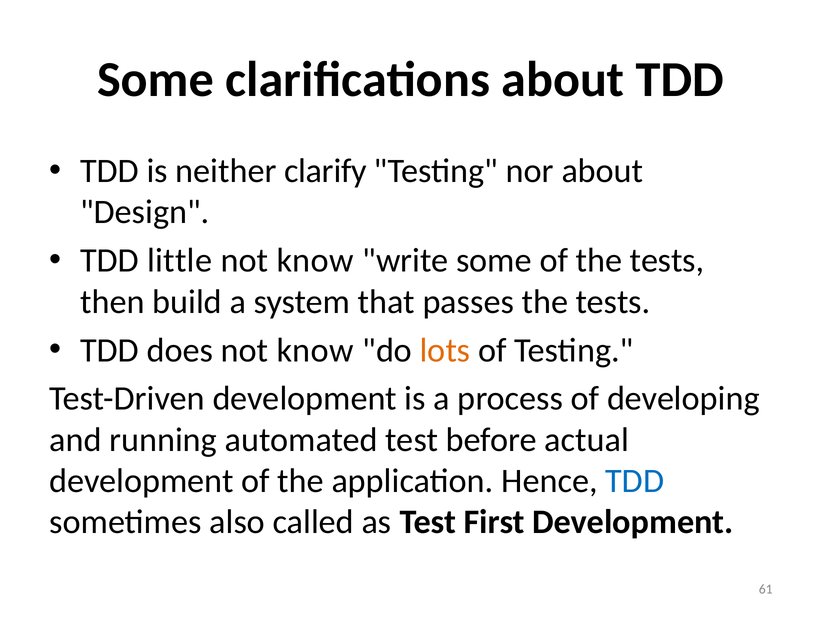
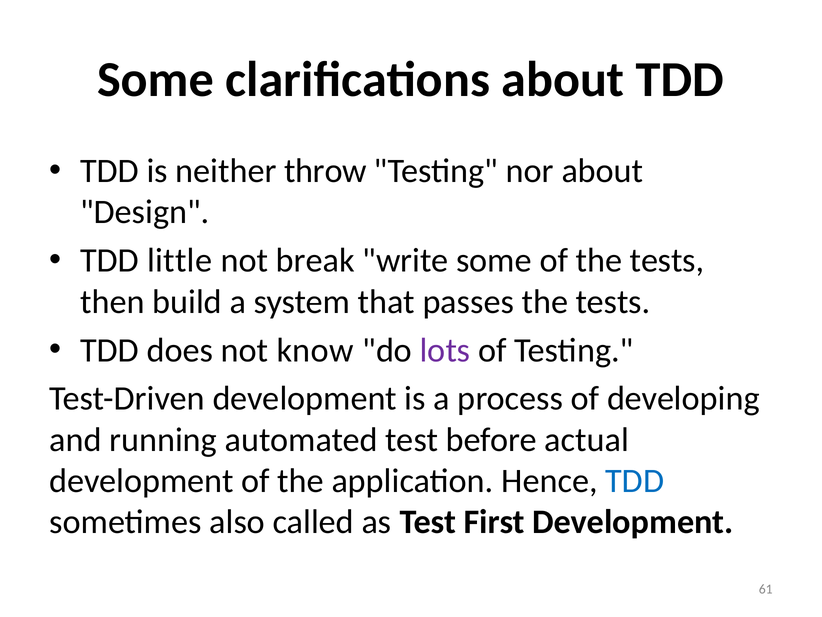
clarify: clarify -> throw
know at (315, 260): know -> break
lots colour: orange -> purple
